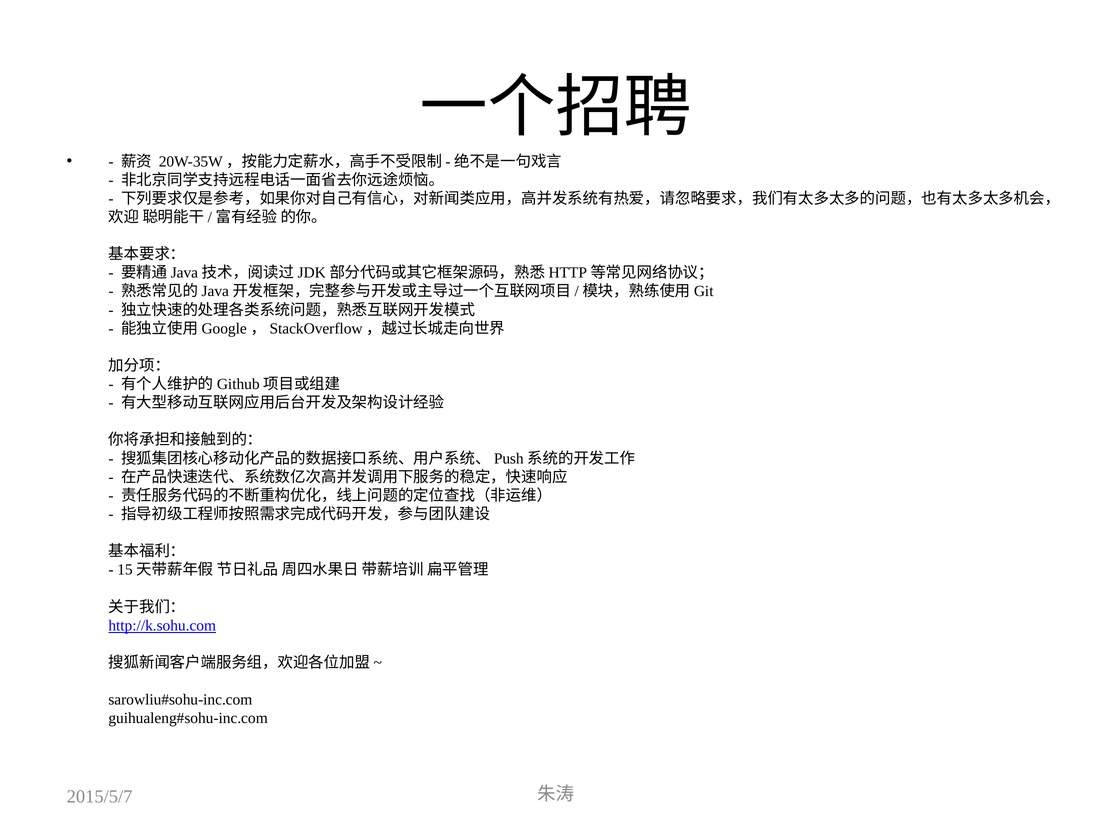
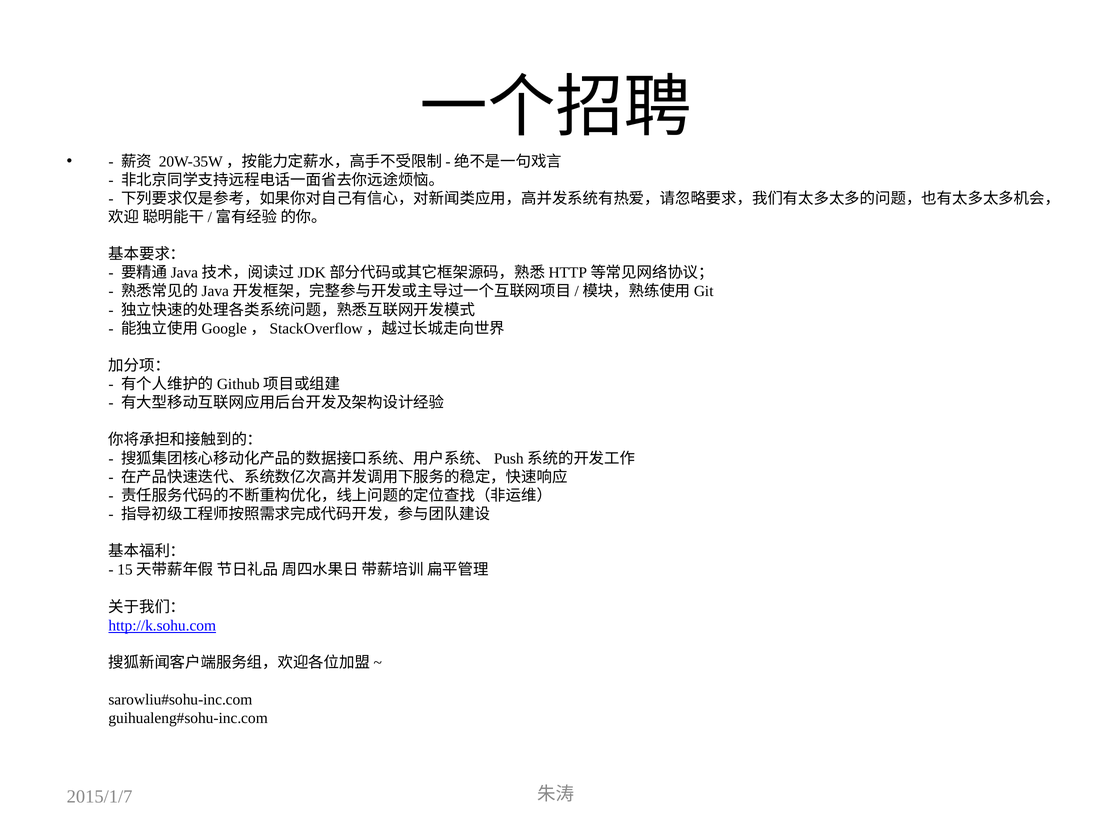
2015/5/7: 2015/5/7 -> 2015/1/7
